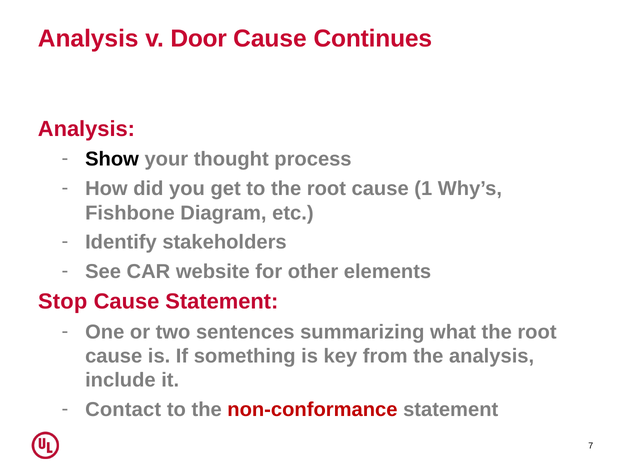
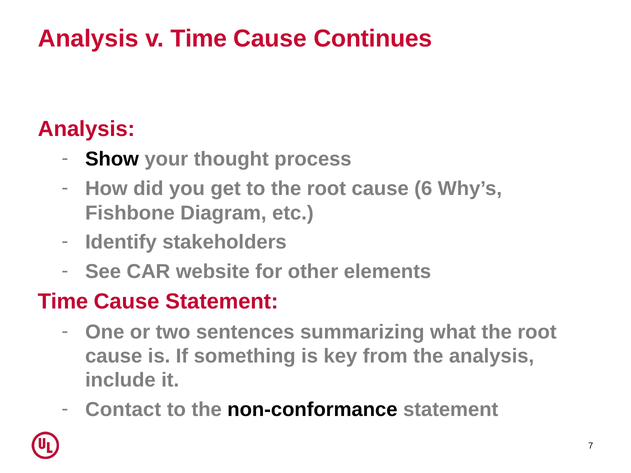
v Door: Door -> Time
1: 1 -> 6
Stop at (63, 302): Stop -> Time
non-conformance colour: red -> black
